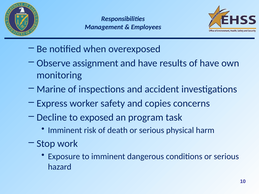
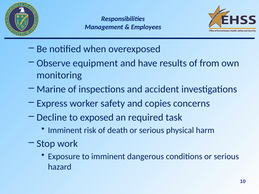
assignment: assignment -> equipment
of have: have -> from
program: program -> required
